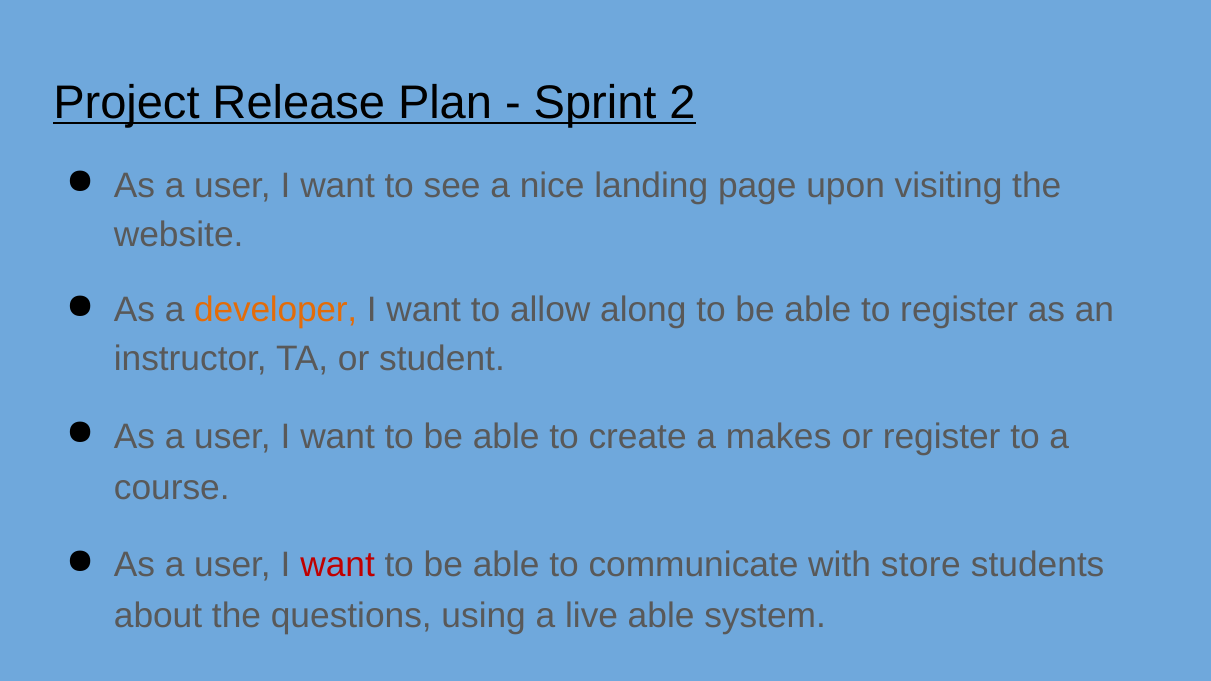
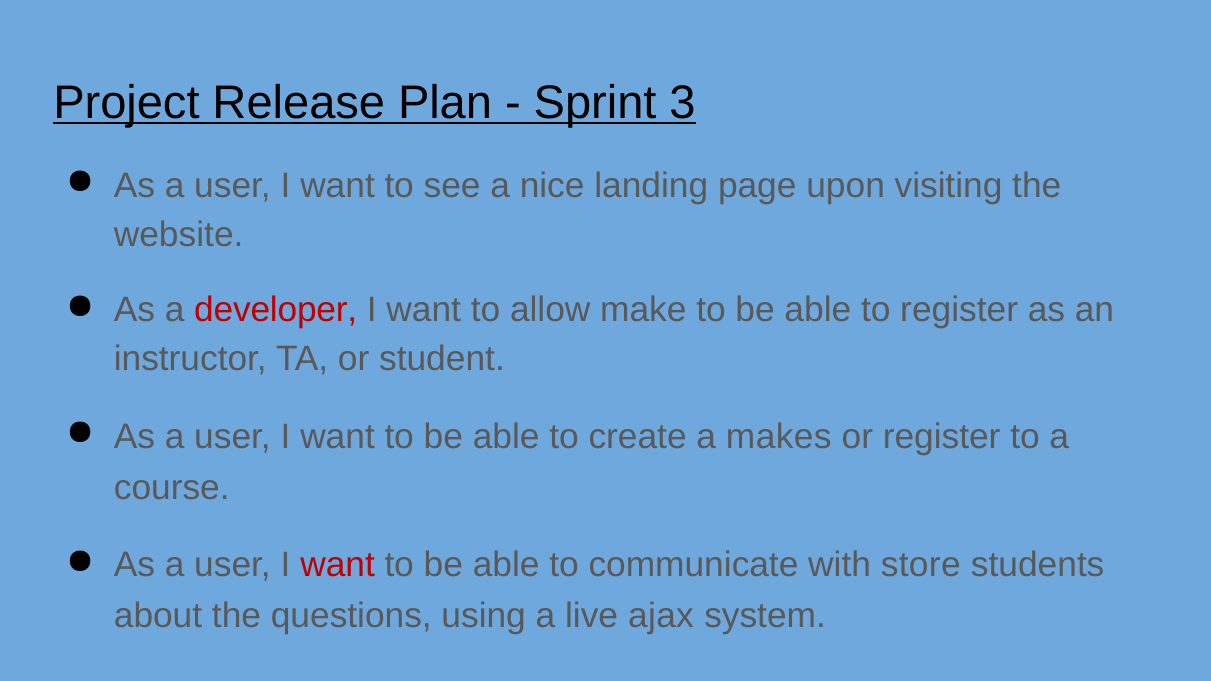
2: 2 -> 3
developer colour: orange -> red
along: along -> make
live able: able -> ajax
